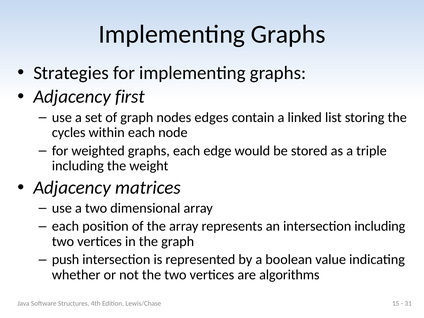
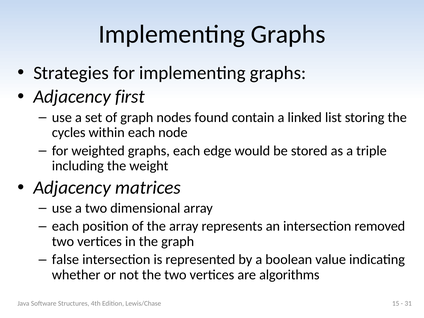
edges: edges -> found
intersection including: including -> removed
push: push -> false
